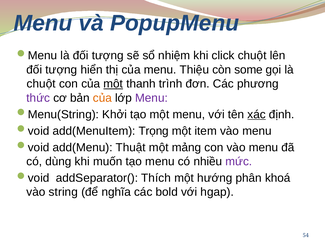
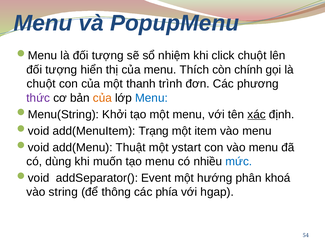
Thiệu: Thiệu -> Thích
some: some -> chính
một at (113, 84) underline: present -> none
Menu at (151, 98) colour: purple -> blue
Trọng: Trọng -> Trạng
mảng: mảng -> ystart
mức colour: purple -> blue
Thích: Thích -> Event
nghĩa: nghĩa -> thông
bold: bold -> phía
